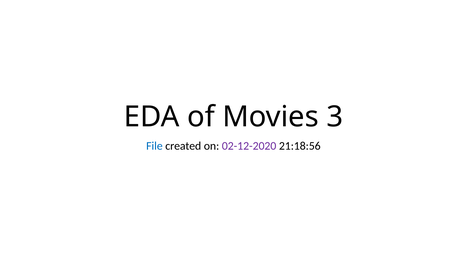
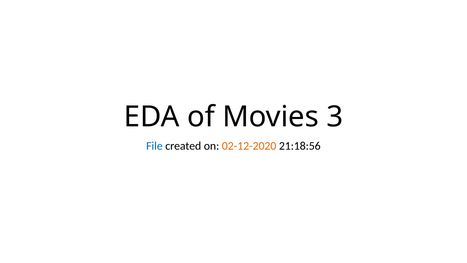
02-12-2020 colour: purple -> orange
